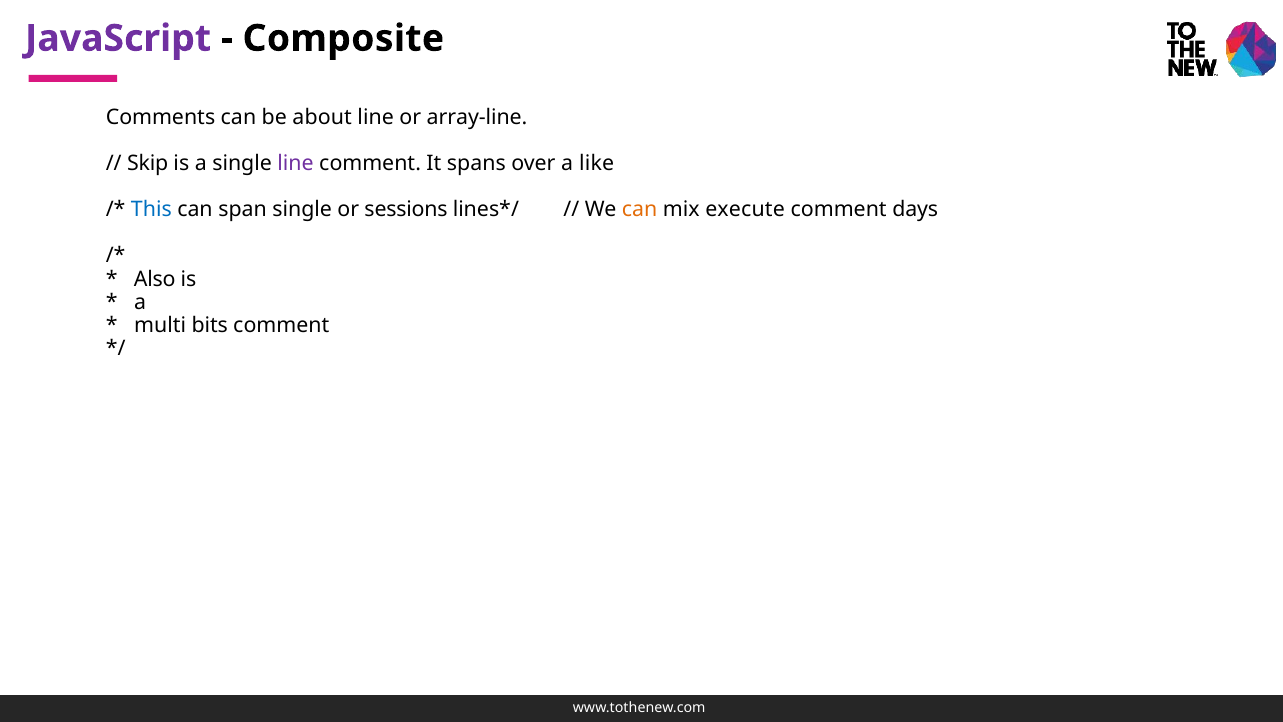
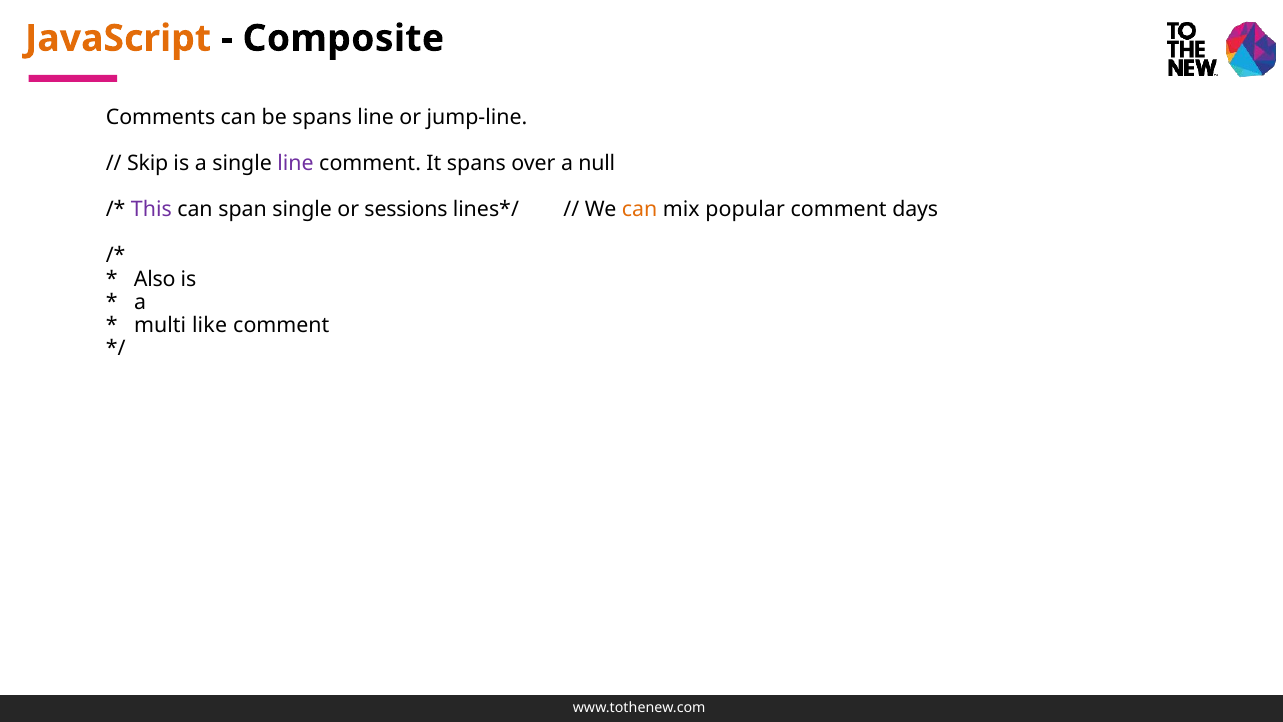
JavaScript colour: purple -> orange
be about: about -> spans
array-line: array-line -> jump-line
like: like -> null
This colour: blue -> purple
execute: execute -> popular
bits: bits -> like
